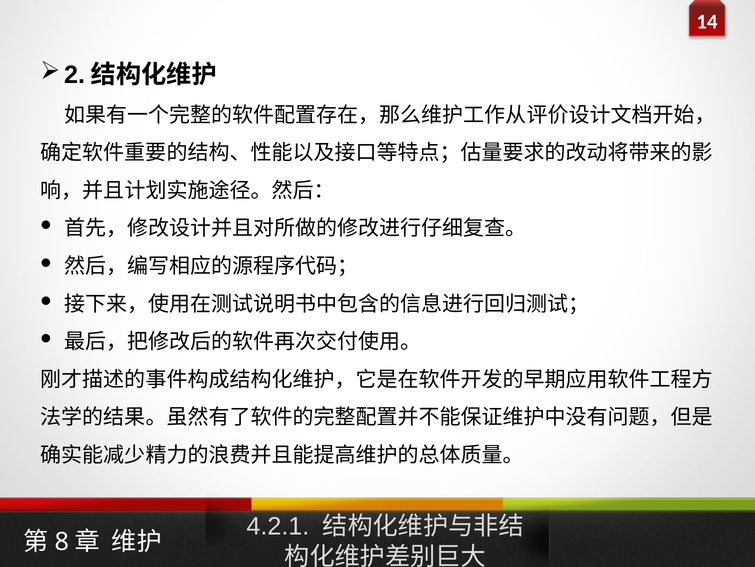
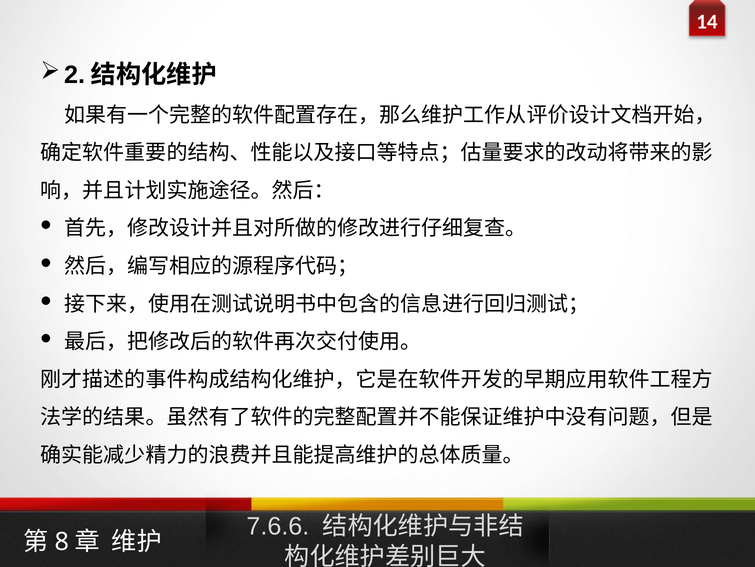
4.2.1: 4.2.1 -> 7.6.6
